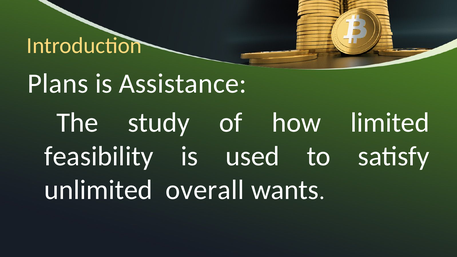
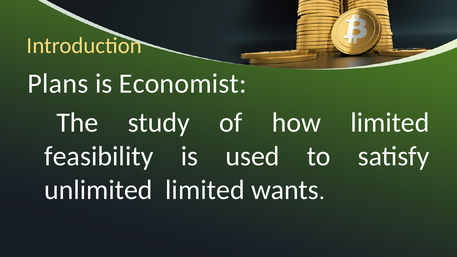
Assistance: Assistance -> Economist
unlimited overall: overall -> limited
